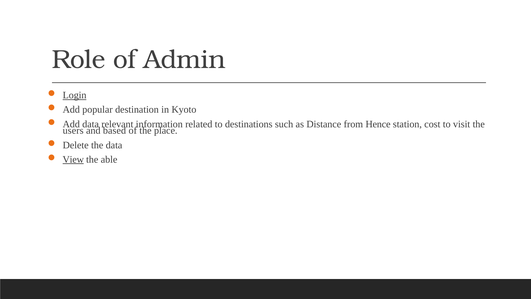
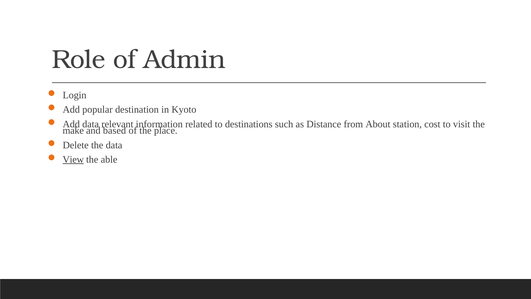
Login underline: present -> none
Hence: Hence -> About
users: users -> make
